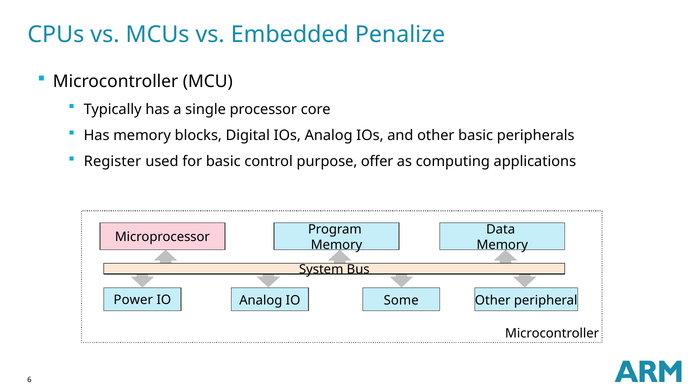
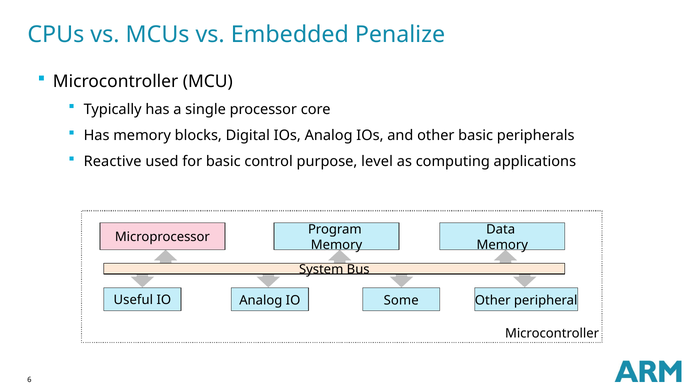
Register: Register -> Reactive
offer: offer -> level
Power: Power -> Useful
